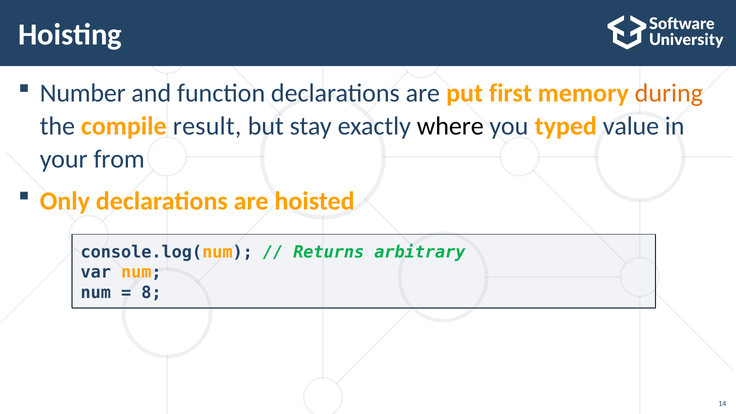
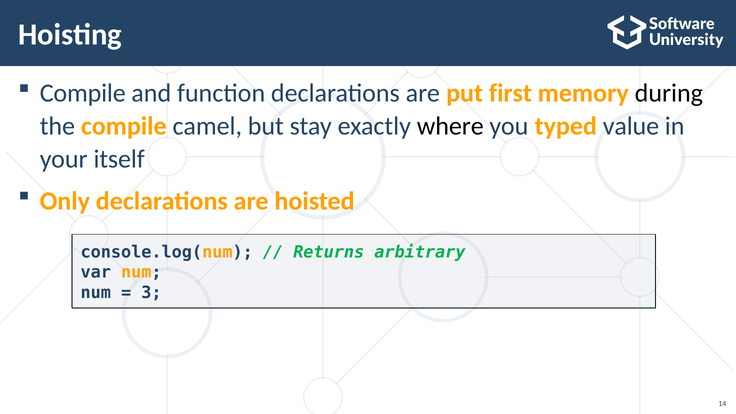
Number at (83, 93): Number -> Compile
during colour: orange -> black
result: result -> camel
from: from -> itself
8: 8 -> 3
